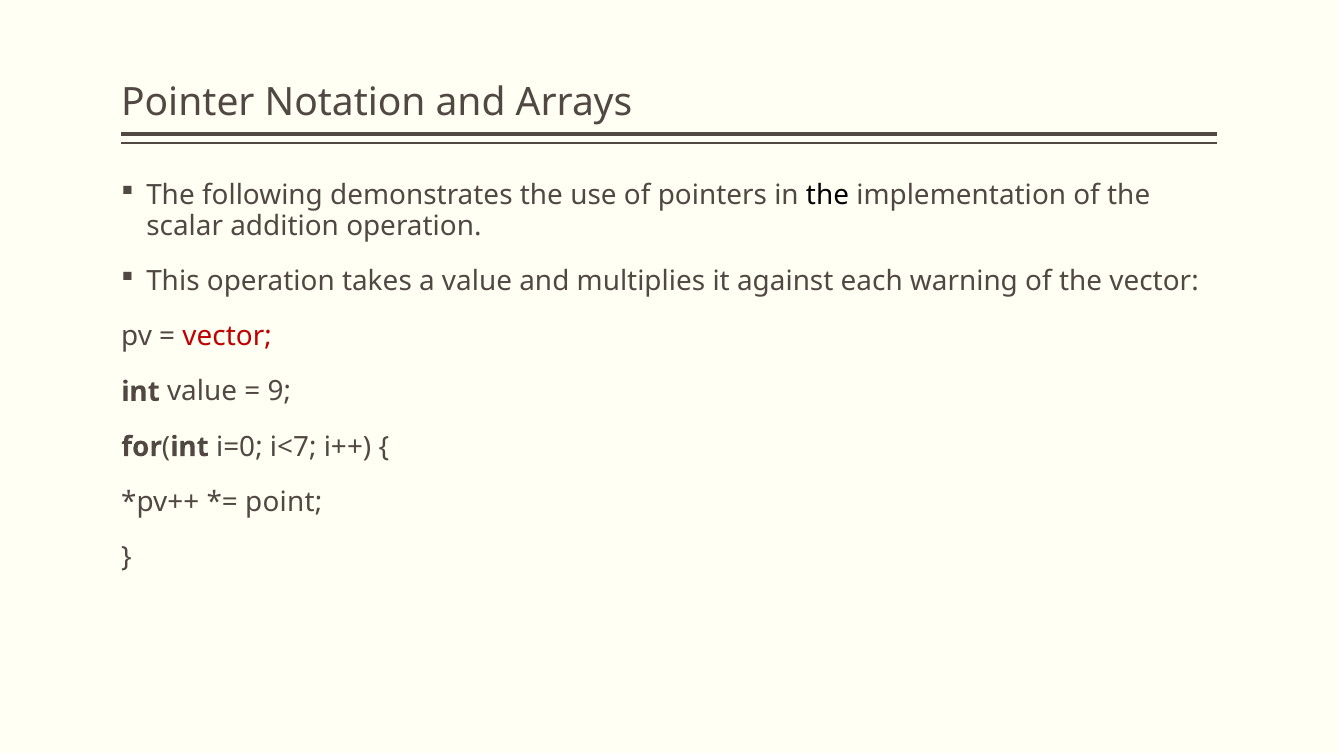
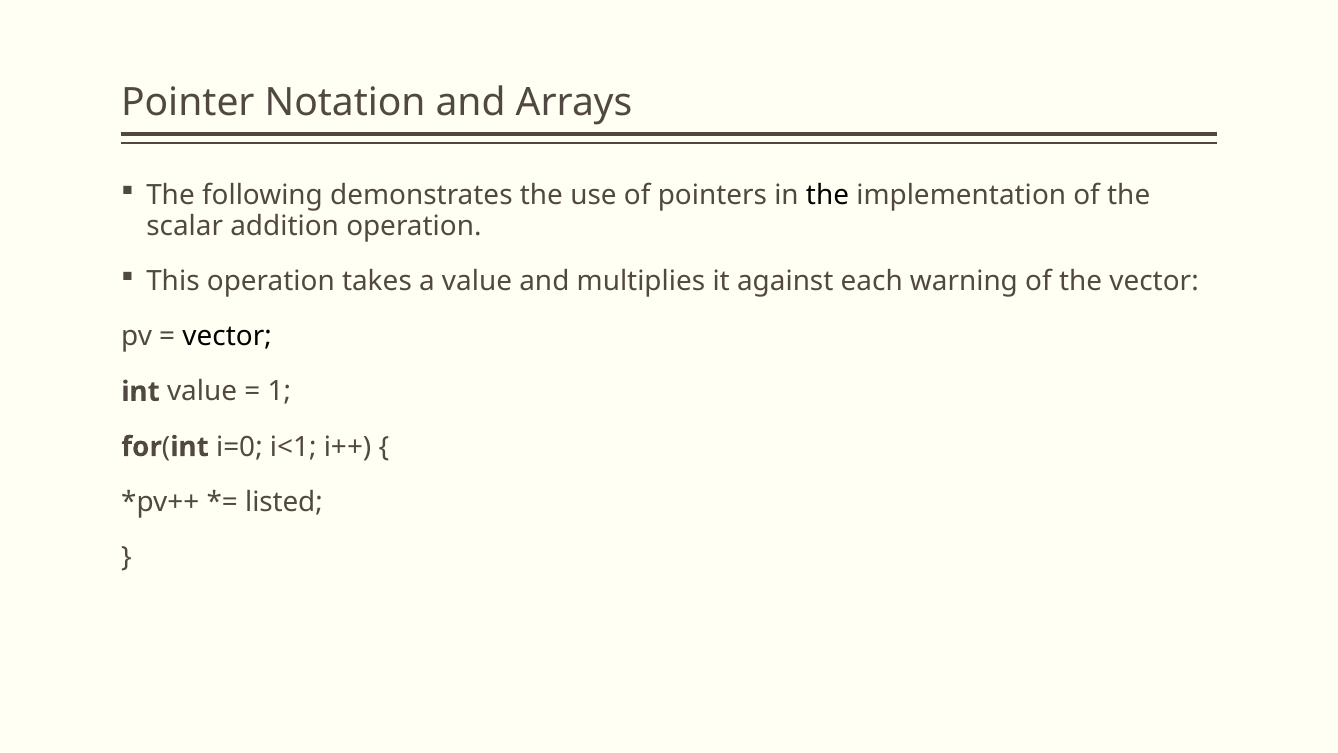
vector at (227, 336) colour: red -> black
9: 9 -> 1
i<7: i<7 -> i<1
point: point -> listed
